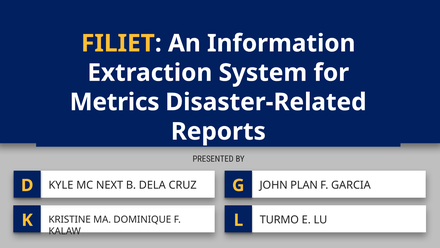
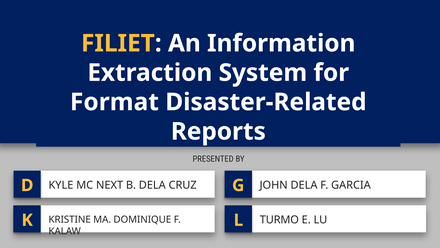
Metrics: Metrics -> Format
JOHN PLAN: PLAN -> DELA
